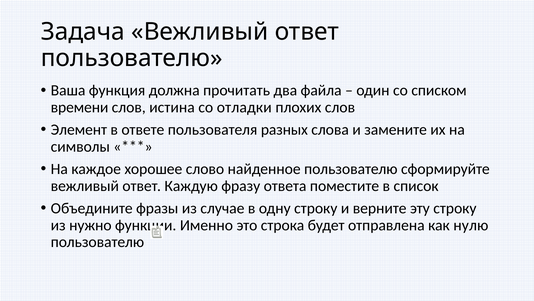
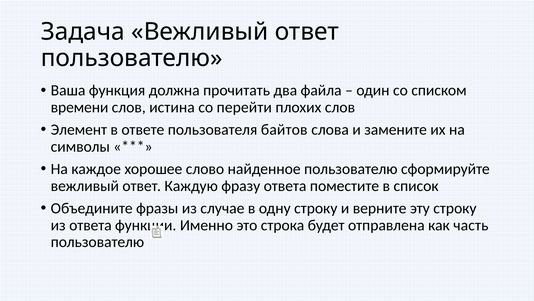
отладки: отладки -> перейти
разных: разных -> байтов
из нужно: нужно -> ответа
нулю: нулю -> часть
